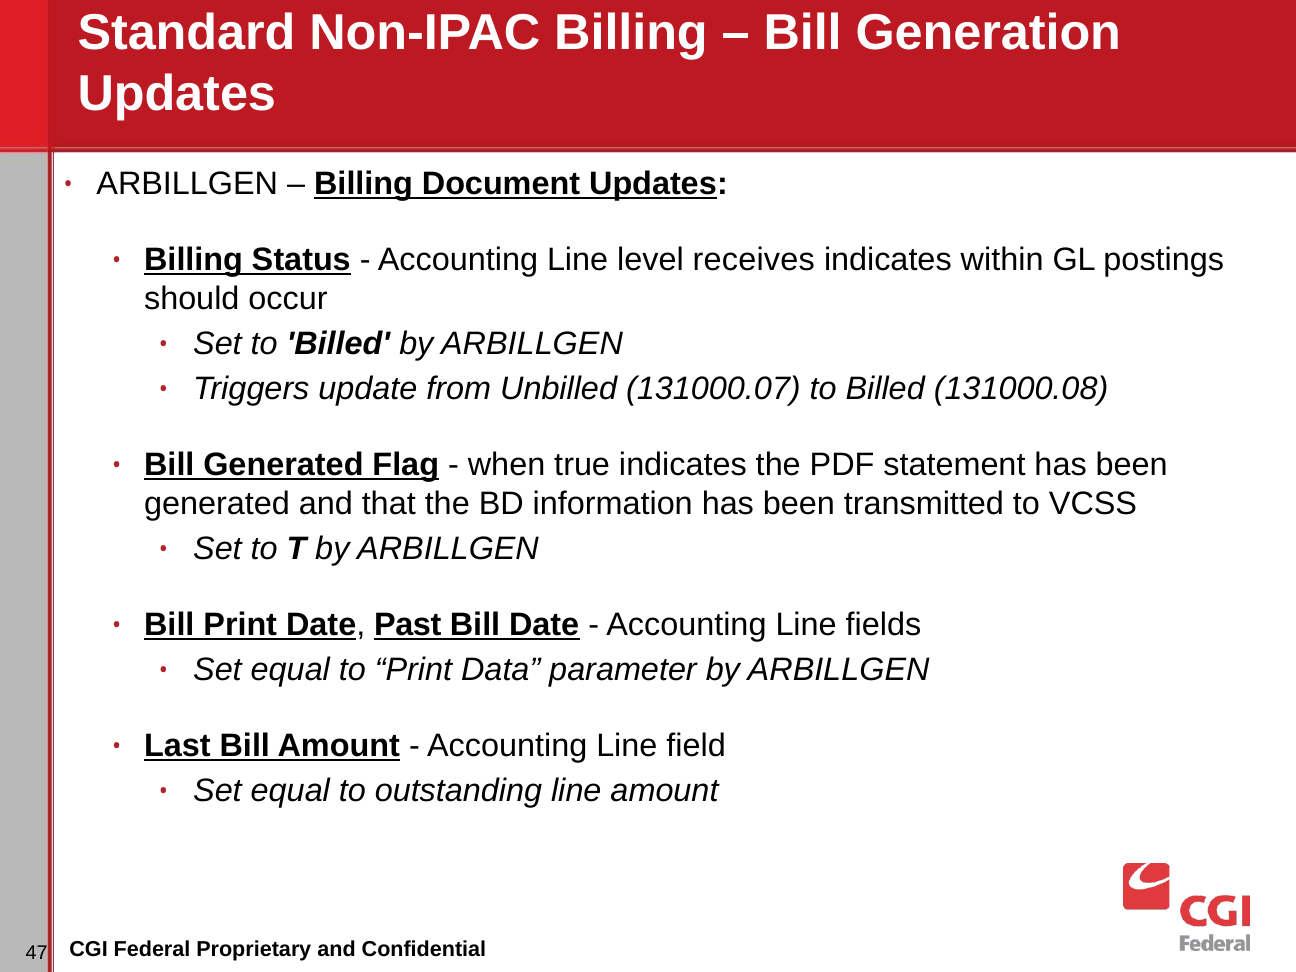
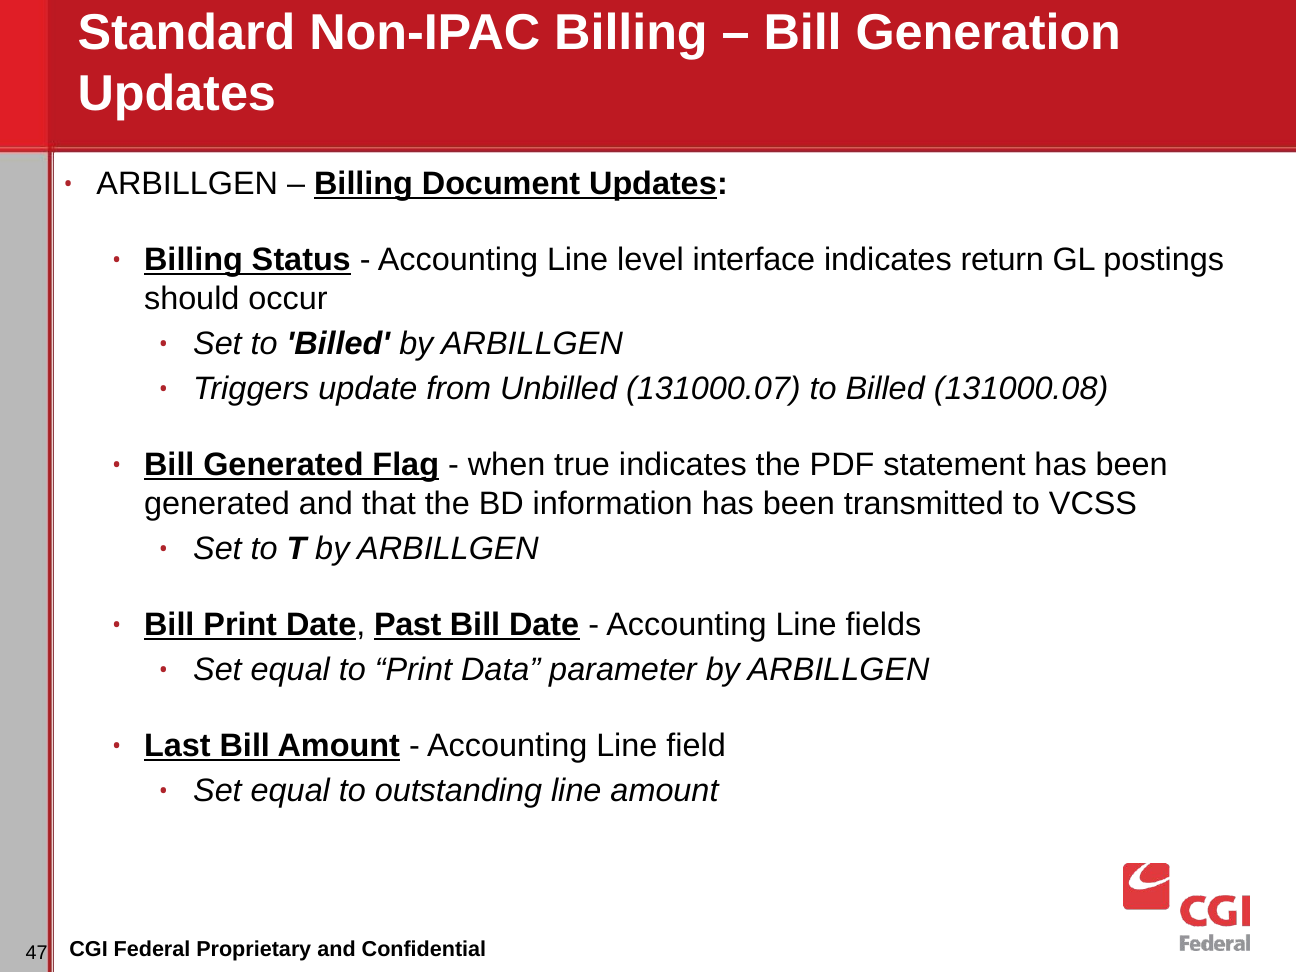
receives: receives -> interface
within: within -> return
